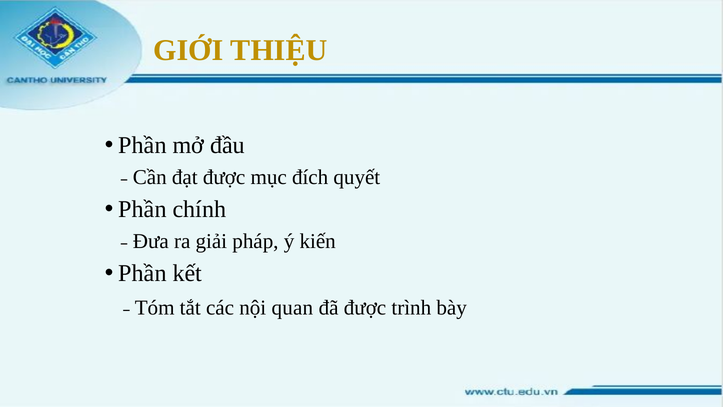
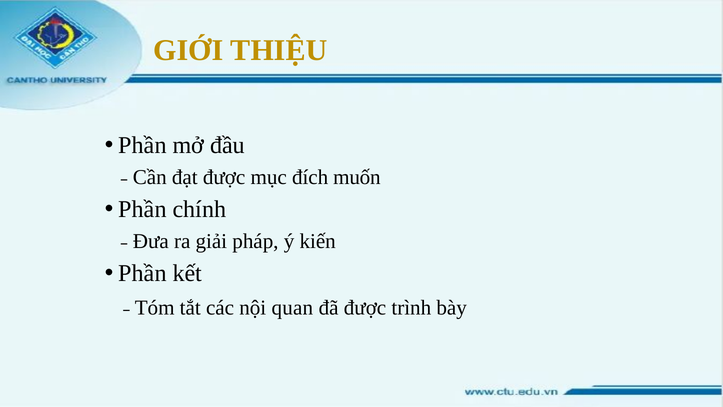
quyết: quyết -> muốn
